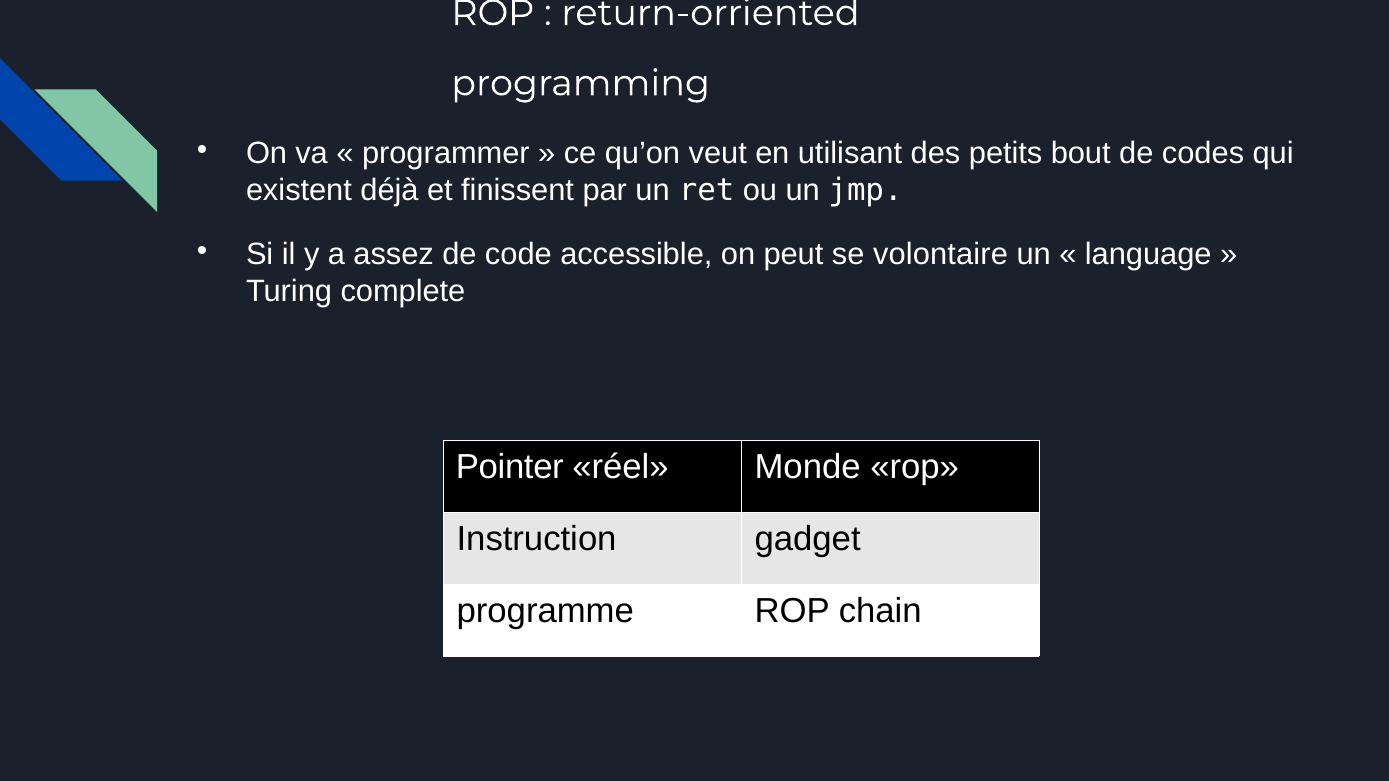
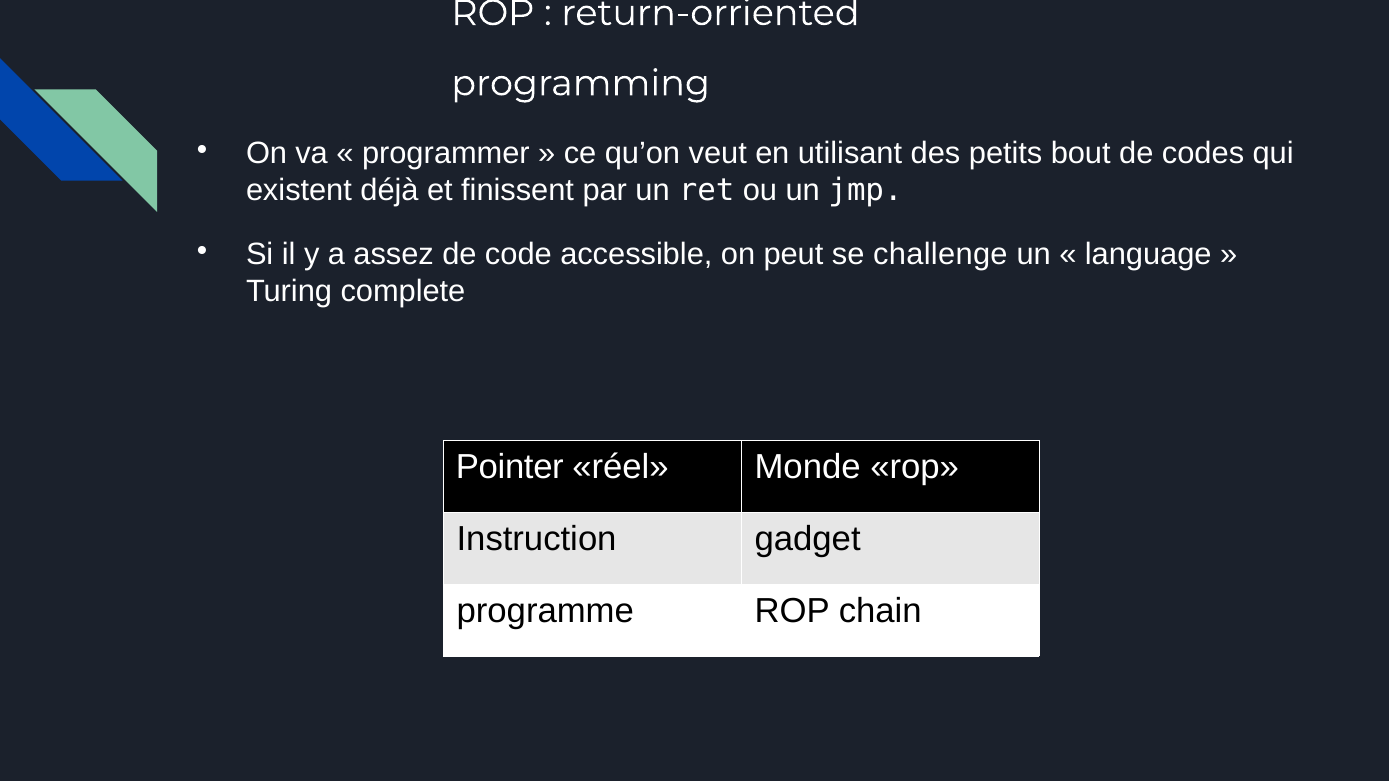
volontaire: volontaire -> challenge
